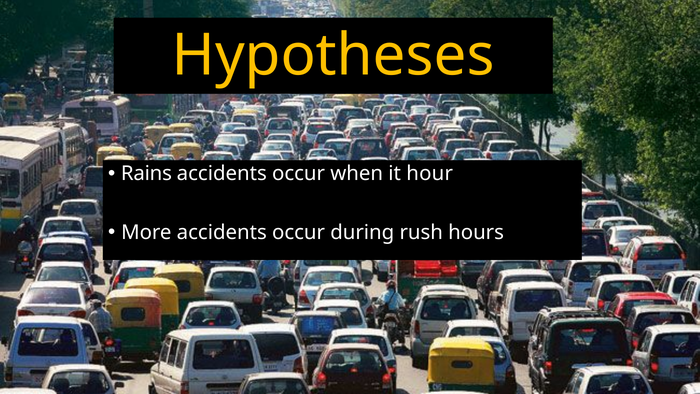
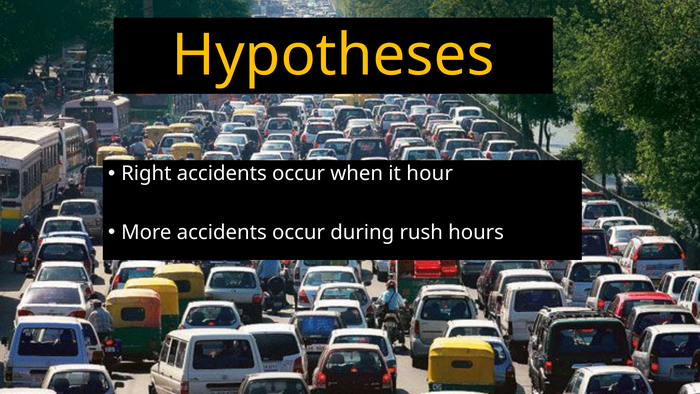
Rains: Rains -> Right
